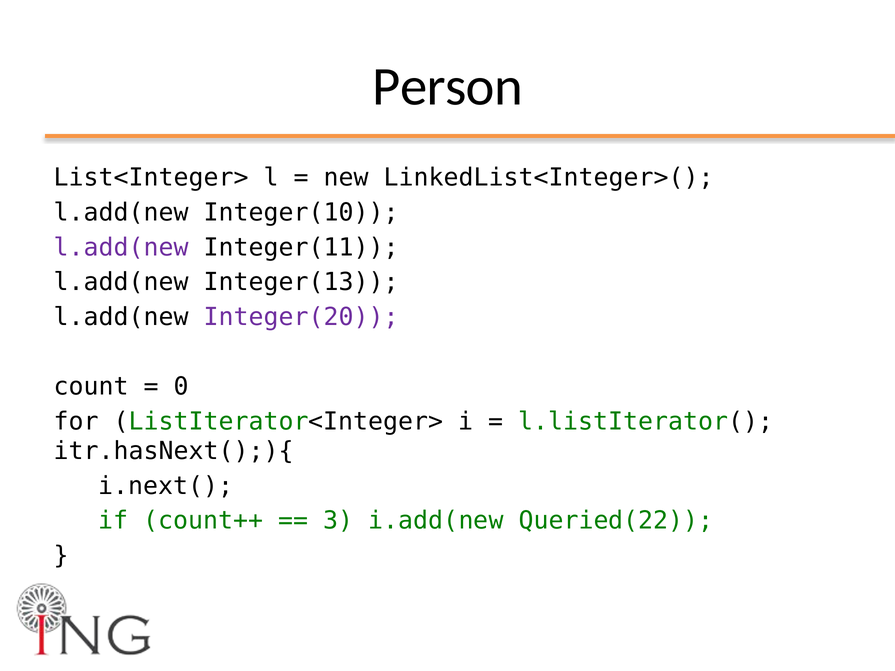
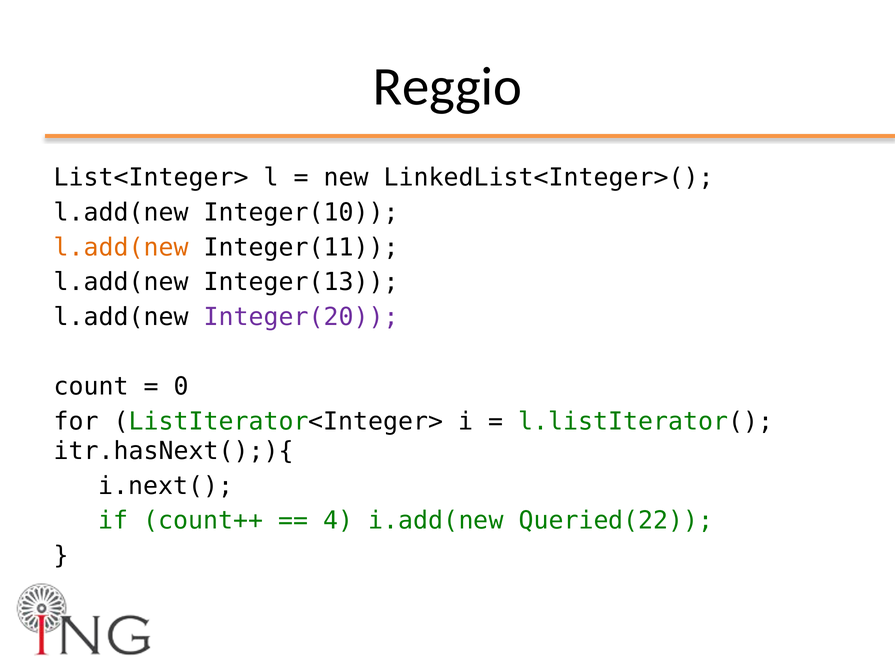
Person: Person -> Reggio
l.add(new at (121, 247) colour: purple -> orange
3: 3 -> 4
